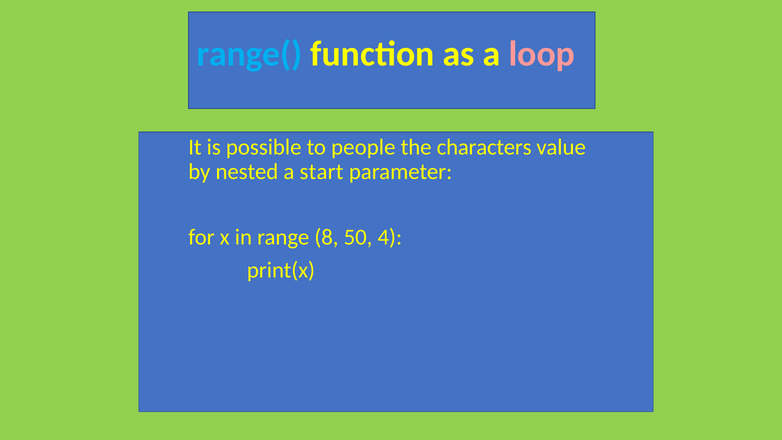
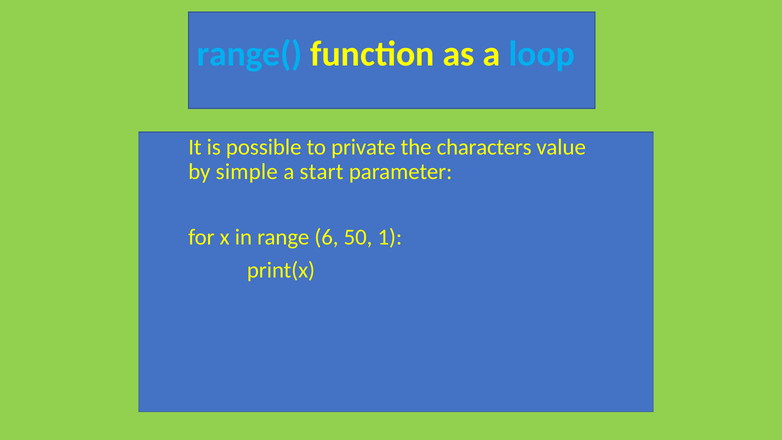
loop colour: pink -> light blue
people: people -> private
nested: nested -> simple
8: 8 -> 6
4: 4 -> 1
